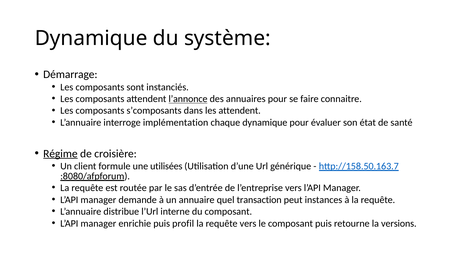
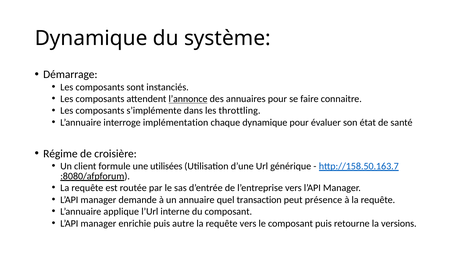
s’composants: s’composants -> s’implémente
les attendent: attendent -> throttling
Régime underline: present -> none
instances: instances -> présence
distribue: distribue -> applique
profil: profil -> autre
